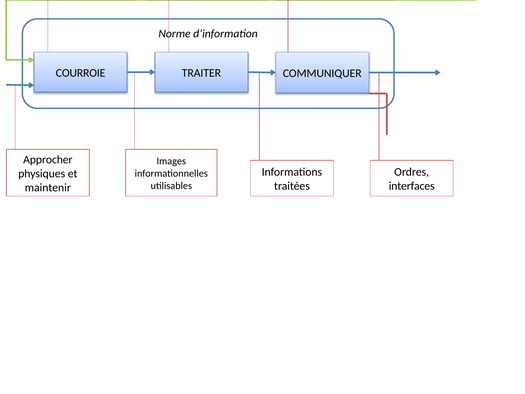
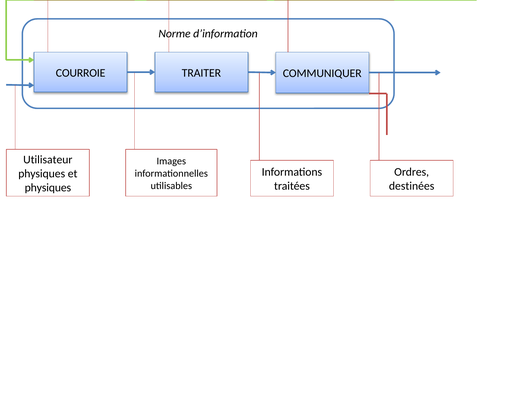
Approcher: Approcher -> Utilisateur
interfaces at (412, 186): interfaces -> destinées
maintenir at (48, 187): maintenir -> physiques
